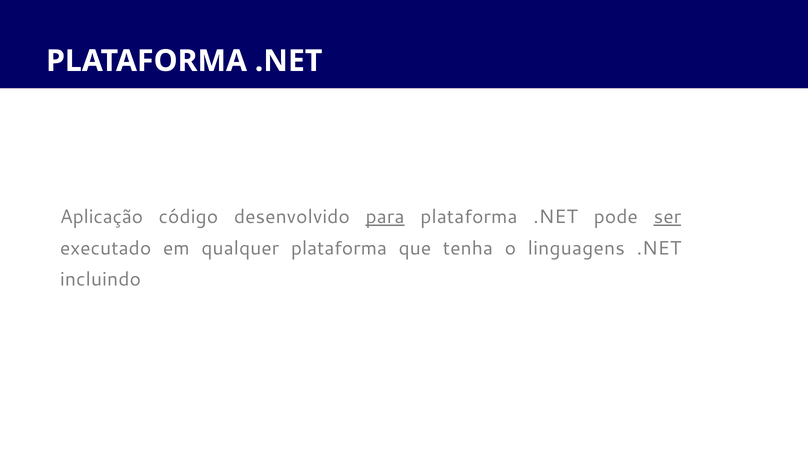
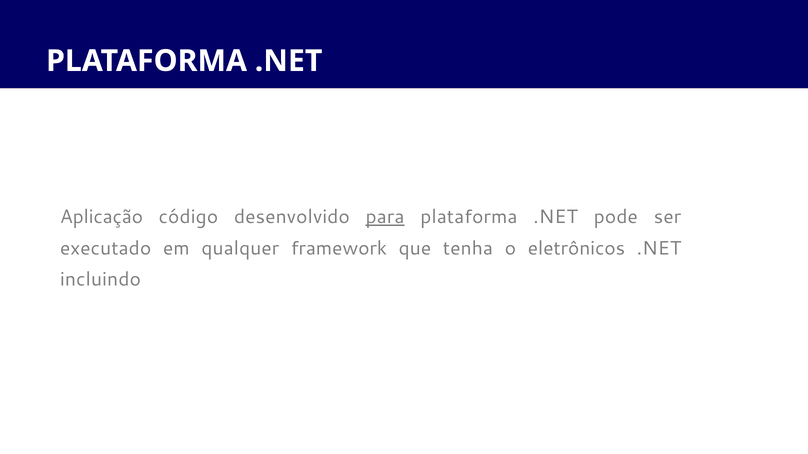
ser underline: present -> none
qualquer plataforma: plataforma -> framework
linguagens: linguagens -> eletrônicos
